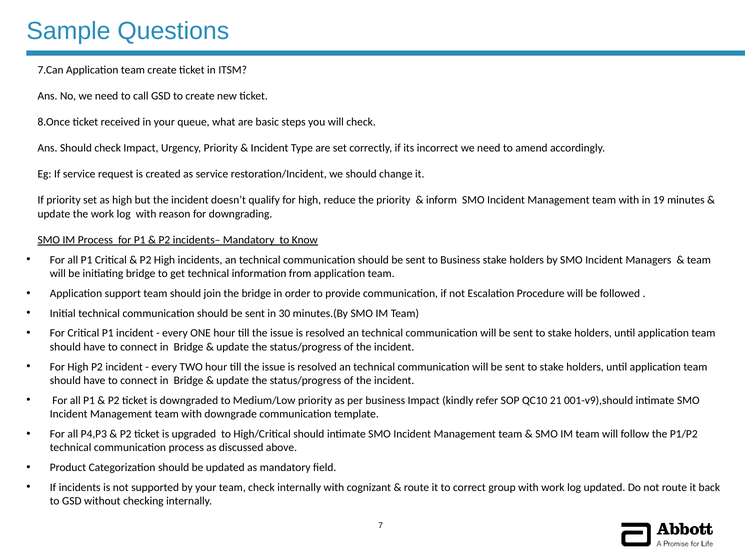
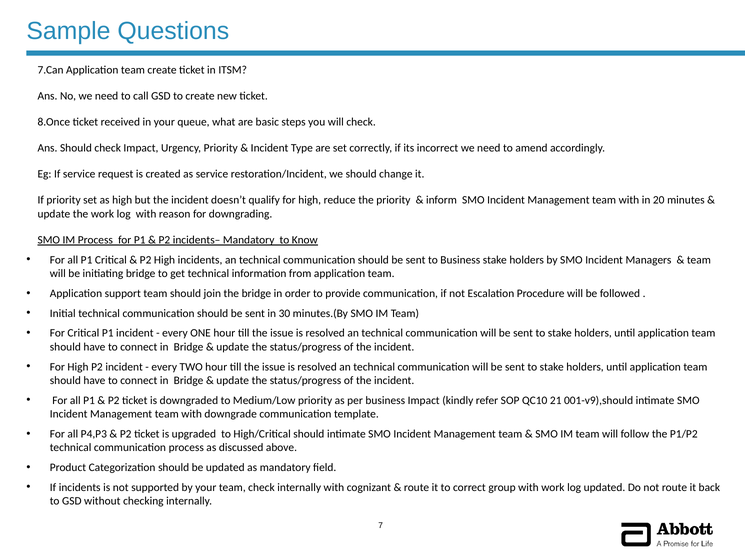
19: 19 -> 20
